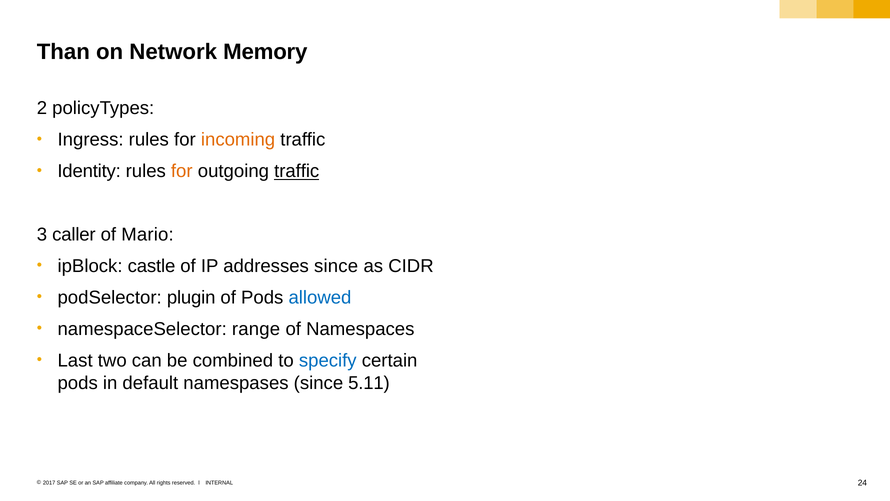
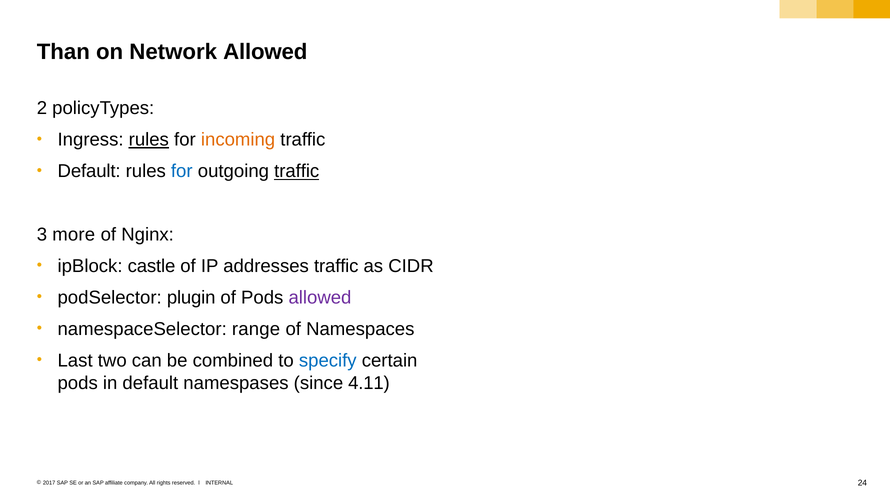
Network Memory: Memory -> Allowed
rules at (149, 140) underline: none -> present
Identity at (89, 171): Identity -> Default
for at (182, 171) colour: orange -> blue
caller: caller -> more
Mario: Mario -> Nginx
addresses since: since -> traffic
allowed at (320, 297) colour: blue -> purple
5.11: 5.11 -> 4.11
